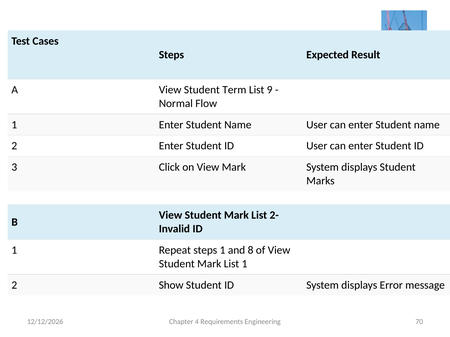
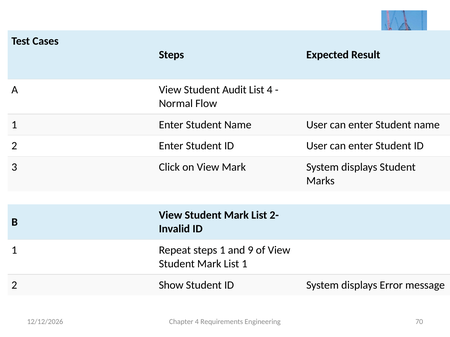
Term: Term -> Audit
List 9: 9 -> 4
8: 8 -> 9
